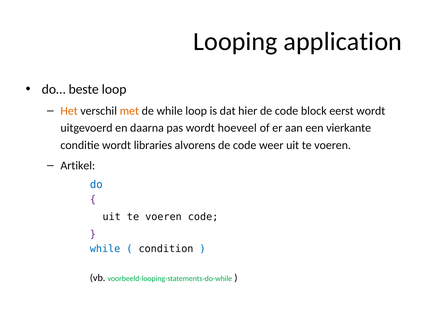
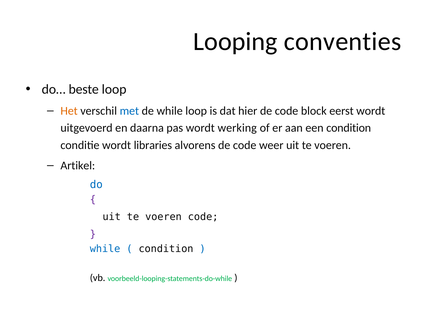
application: application -> conventies
met colour: orange -> blue
hoeveel: hoeveel -> werking
een vierkante: vierkante -> condition
